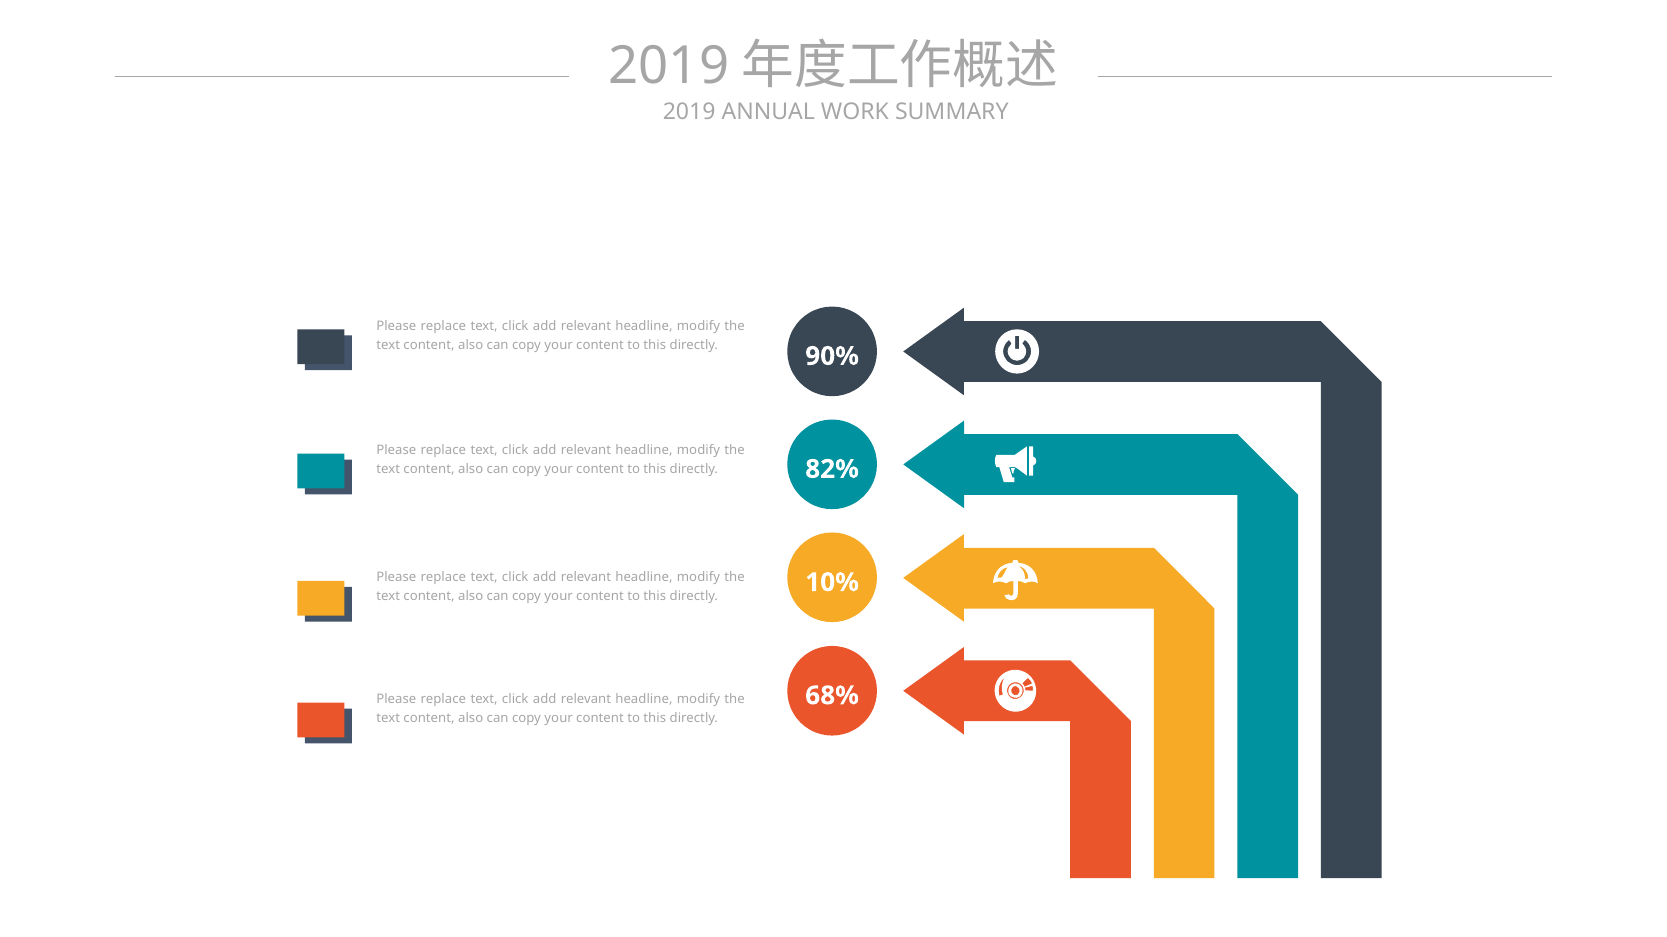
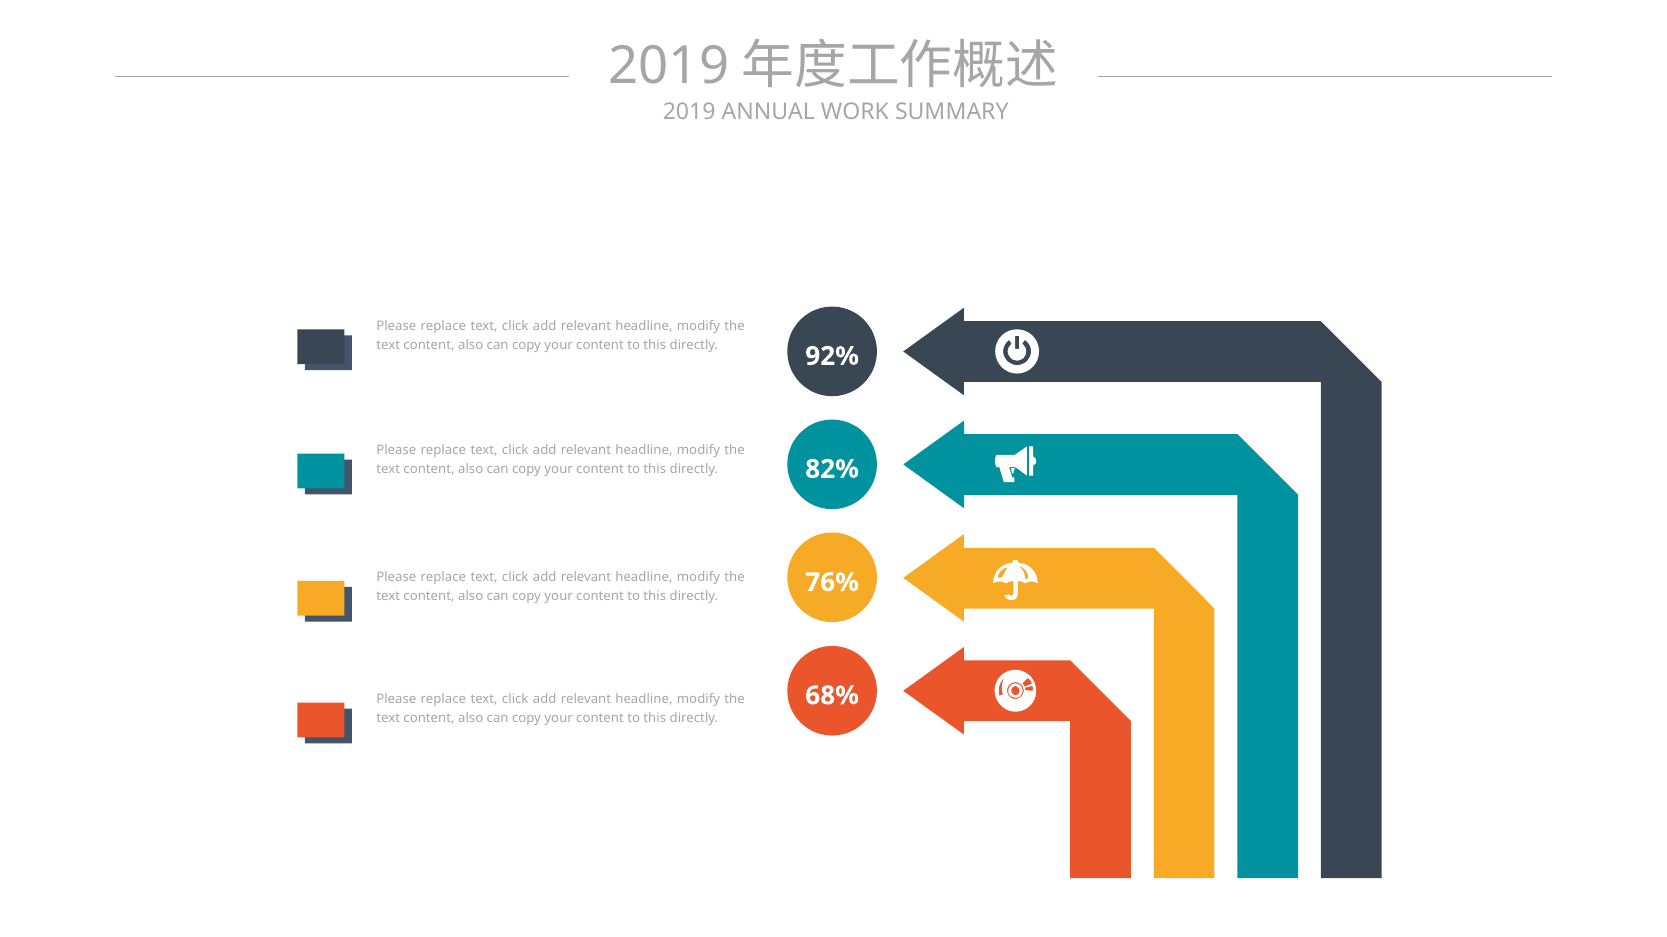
90%: 90% -> 92%
10%: 10% -> 76%
